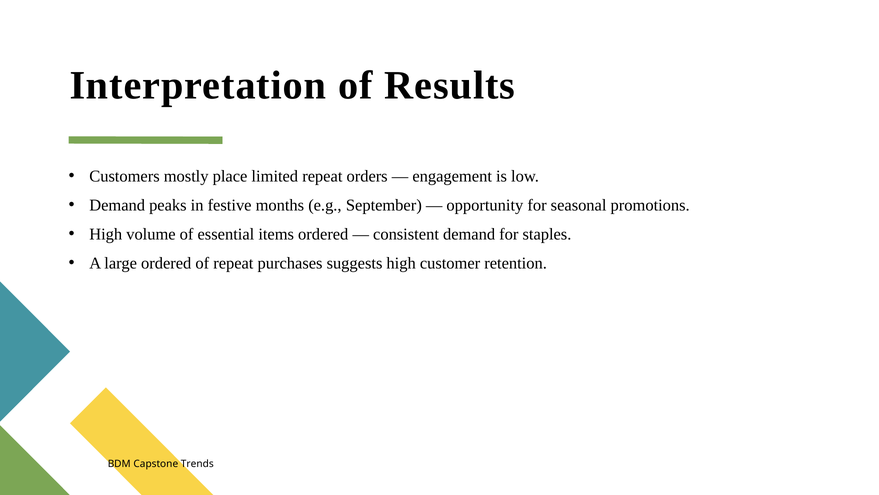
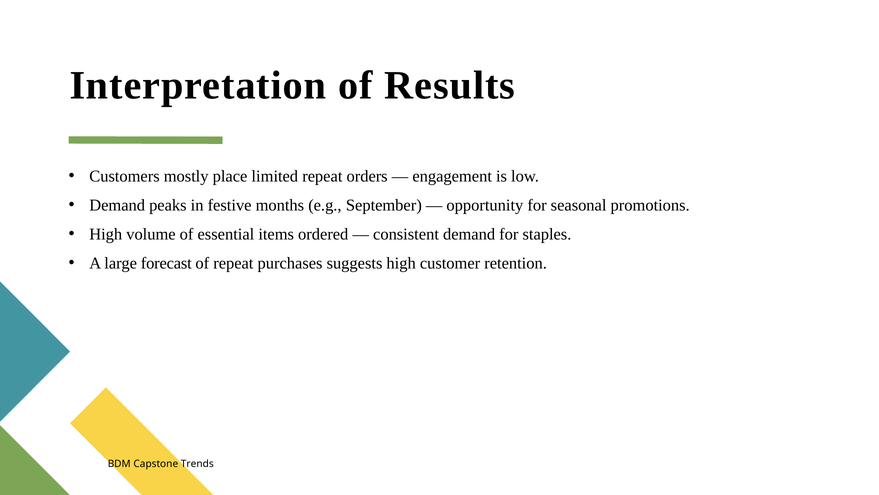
large ordered: ordered -> forecast
